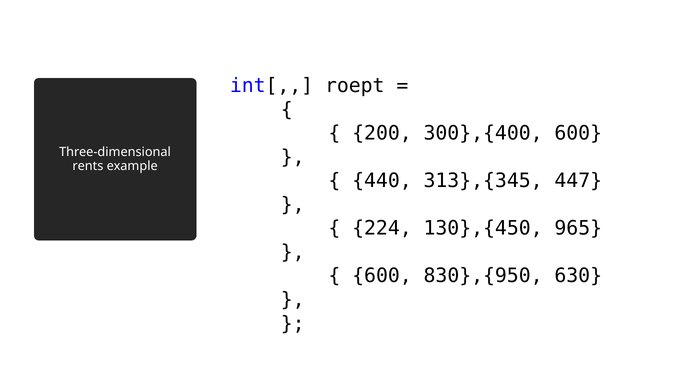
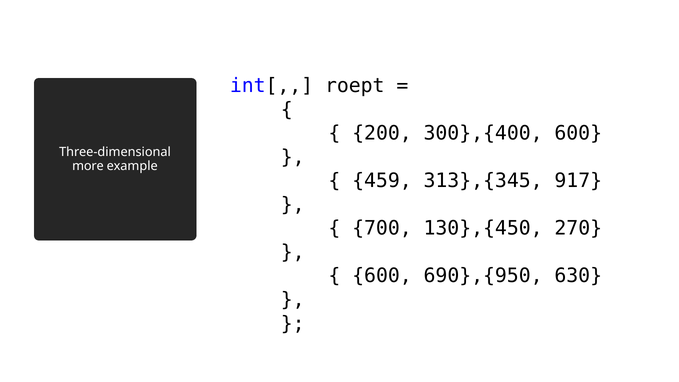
rents: rents -> more
440: 440 -> 459
447: 447 -> 917
224: 224 -> 700
965: 965 -> 270
830},{950: 830},{950 -> 690},{950
